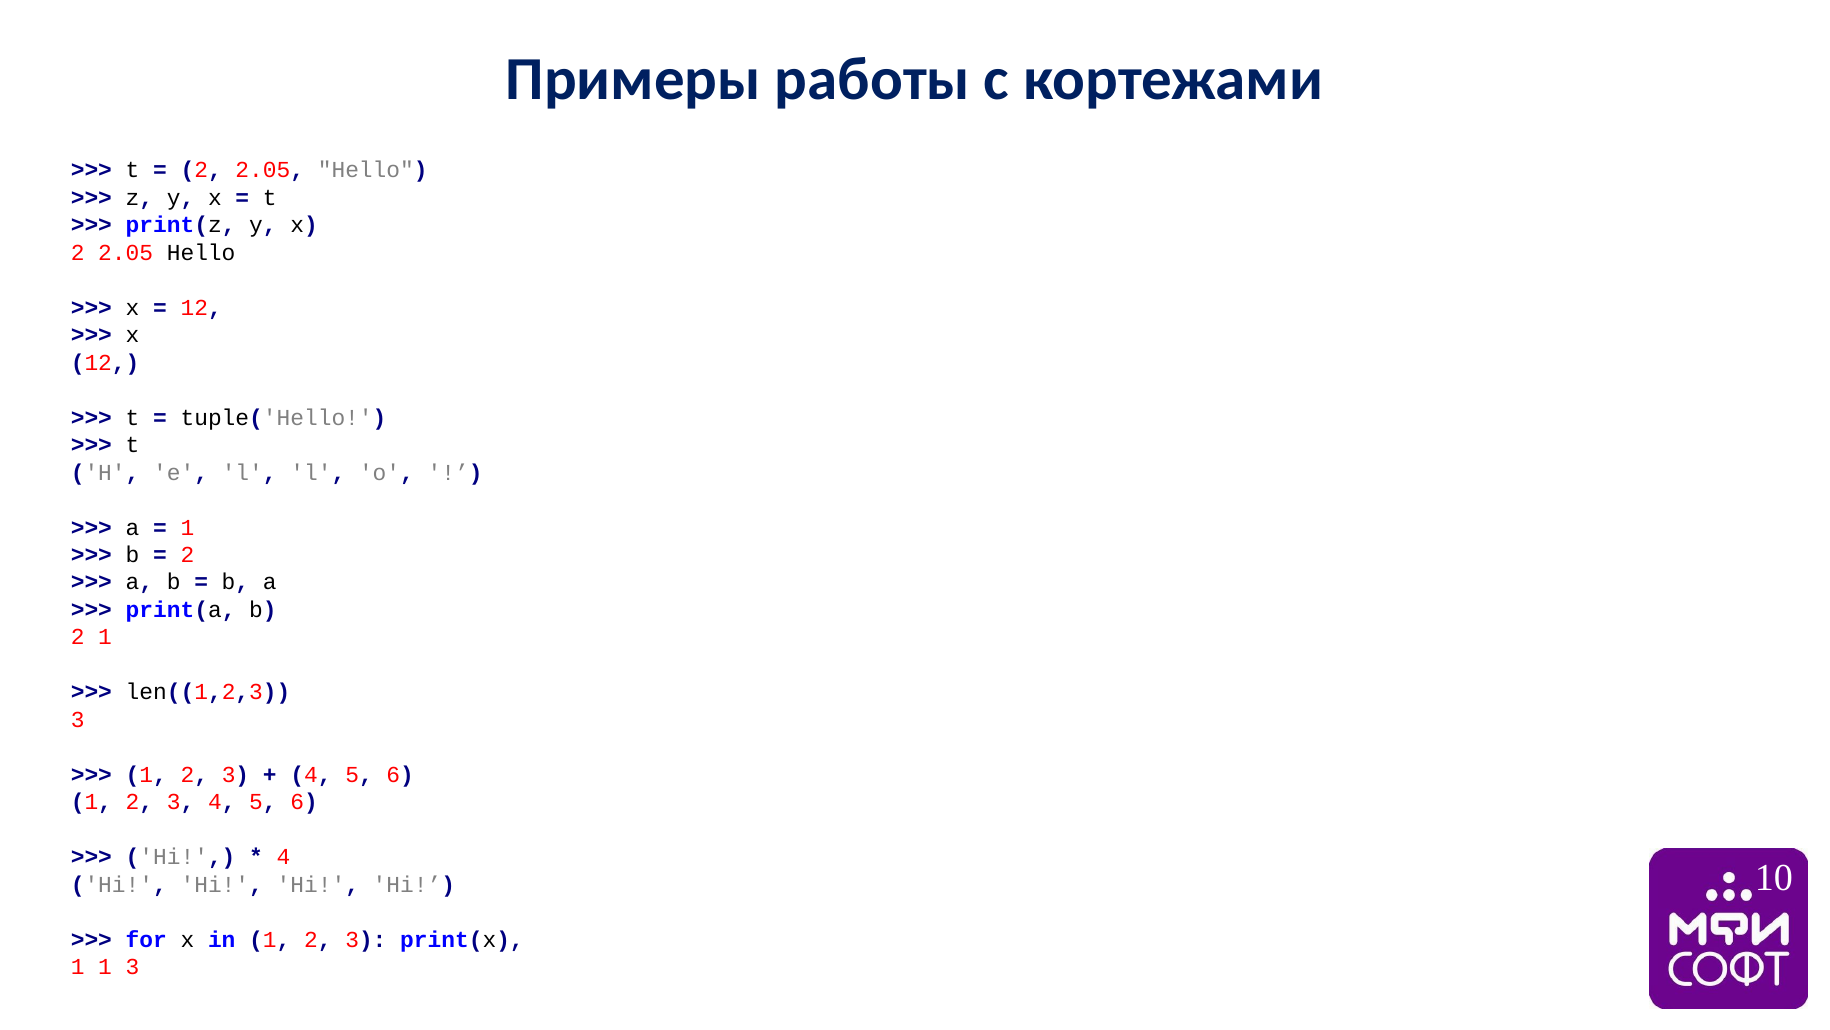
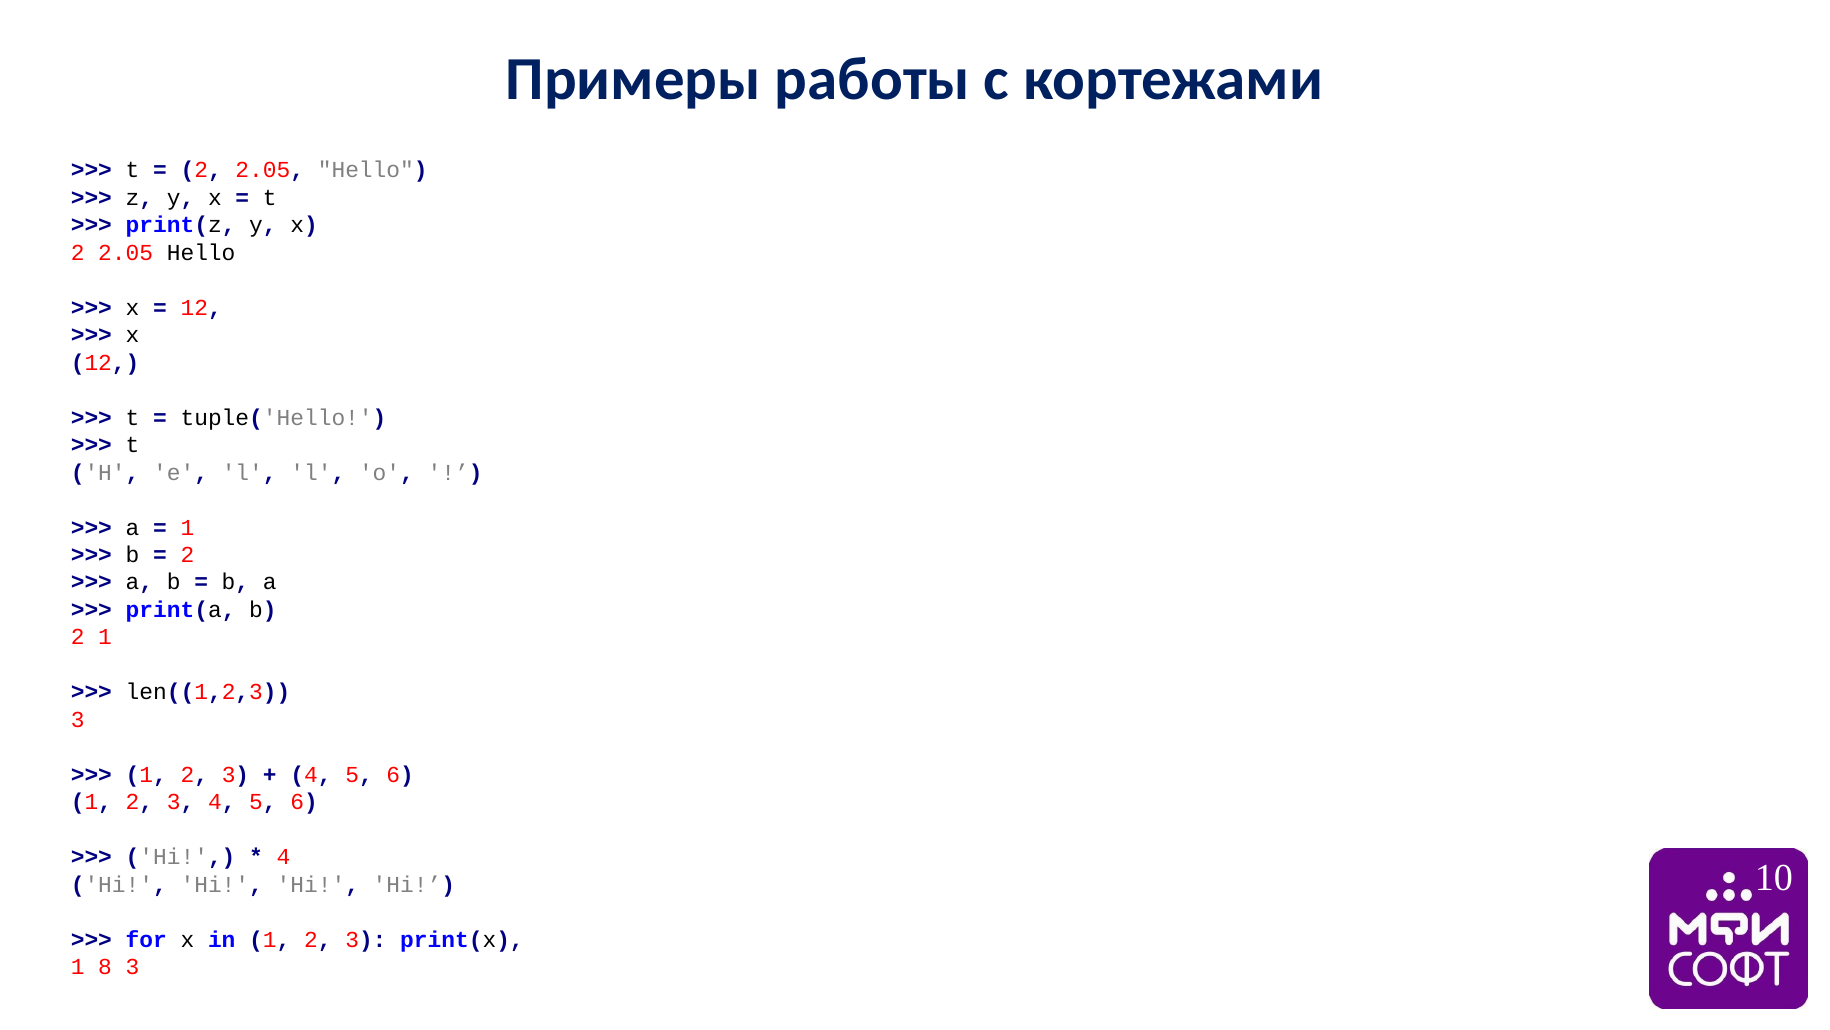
1 1: 1 -> 8
